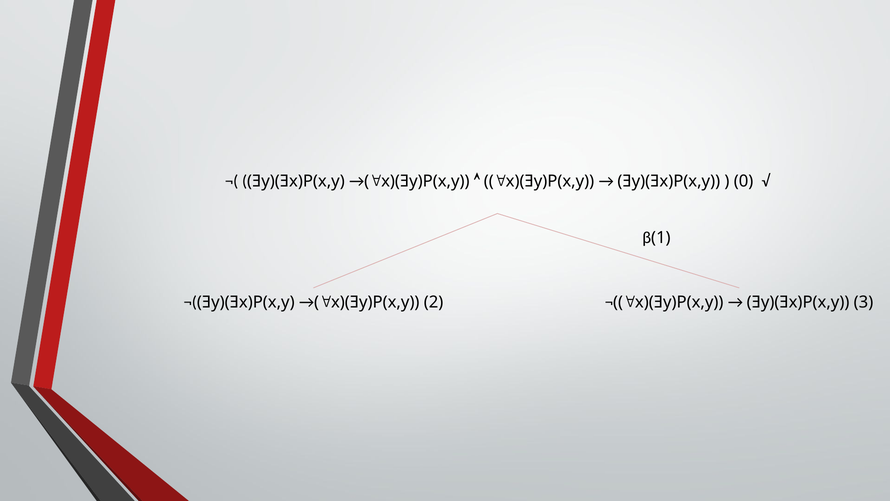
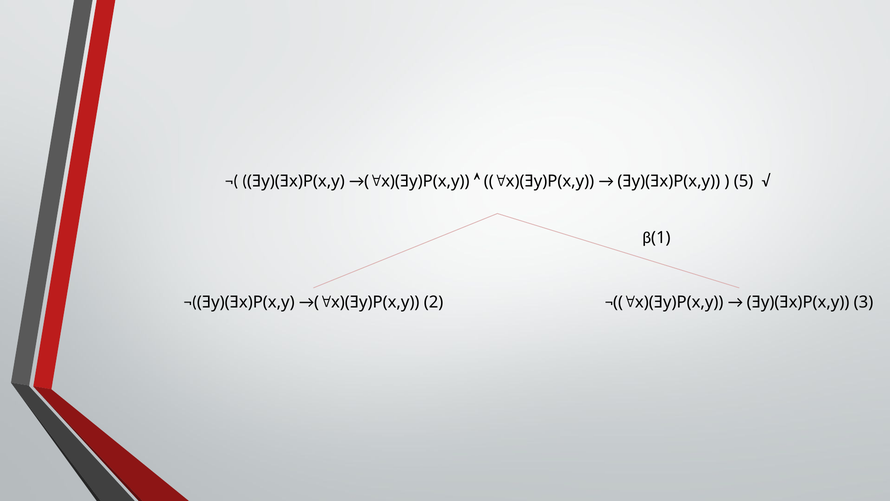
0: 0 -> 5
